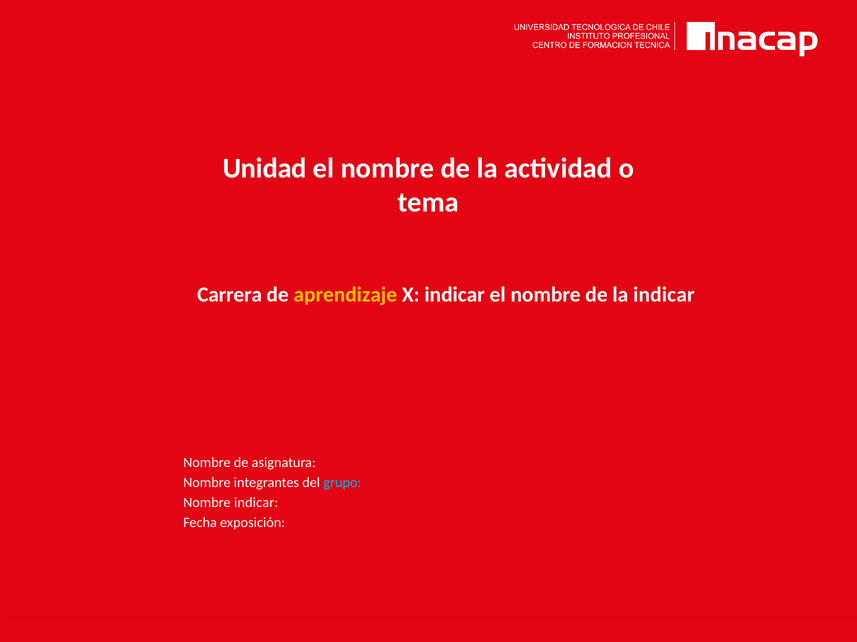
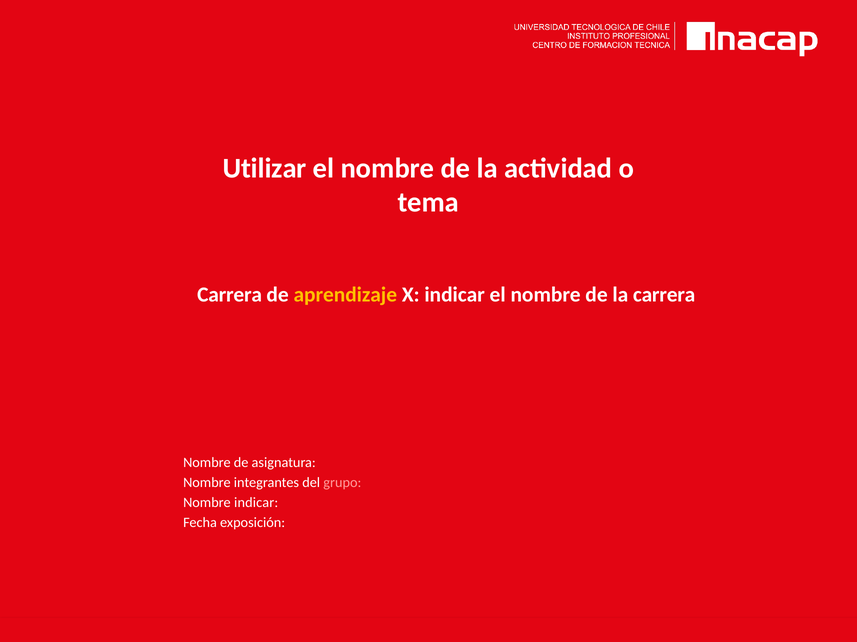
Unidad: Unidad -> Utilizar
la indicar: indicar -> carrera
grupo colour: light blue -> pink
